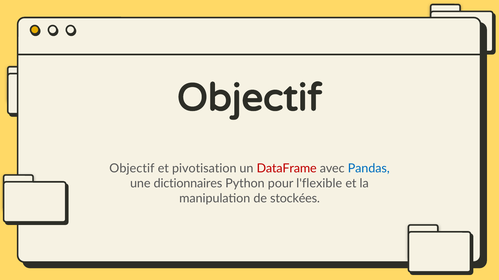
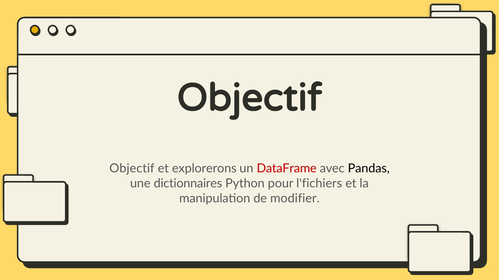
pivotisation: pivotisation -> explorerons
Pandas colour: blue -> black
l'flexible: l'flexible -> l'fichiers
stockées: stockées -> modifier
